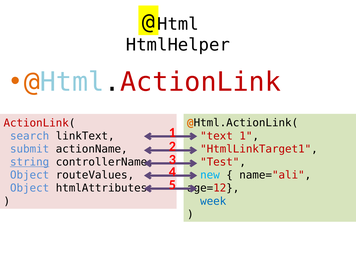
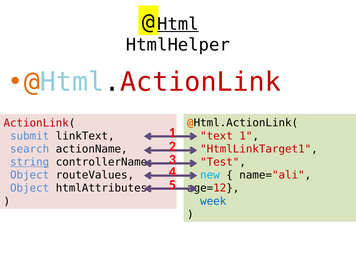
Html underline: none -> present
search: search -> submit
submit: submit -> search
